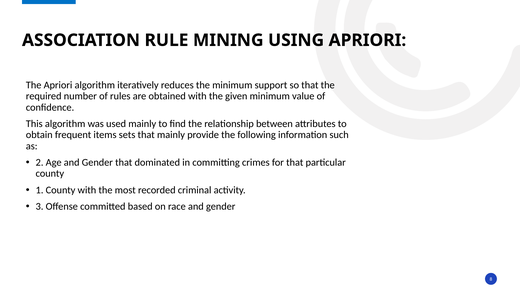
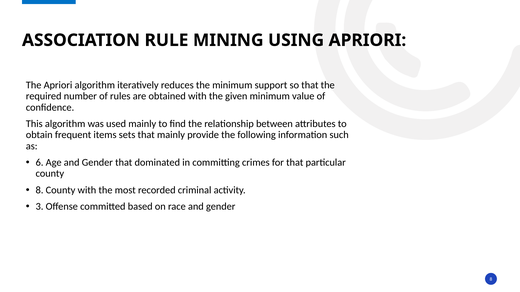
2: 2 -> 6
1 at (40, 190): 1 -> 8
